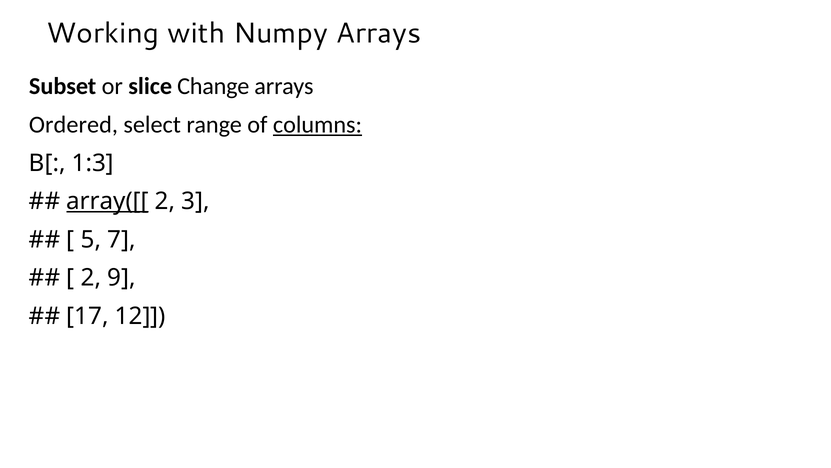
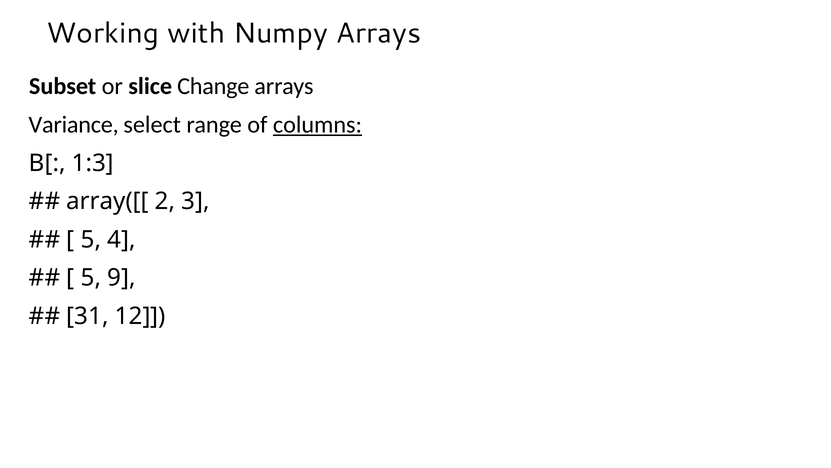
Ordered: Ordered -> Variance
array([[ underline: present -> none
7: 7 -> 4
2 at (91, 278): 2 -> 5
17: 17 -> 31
